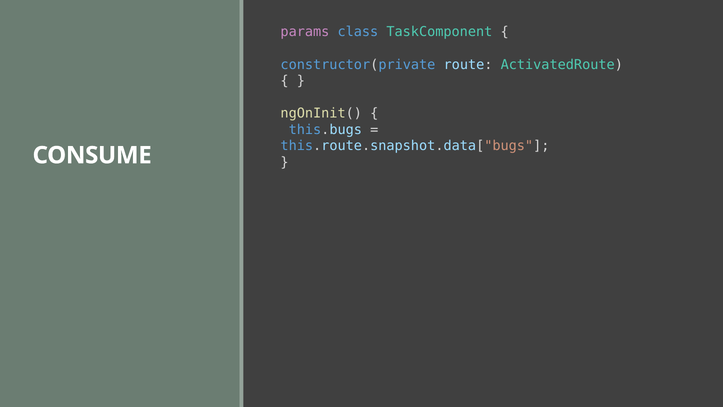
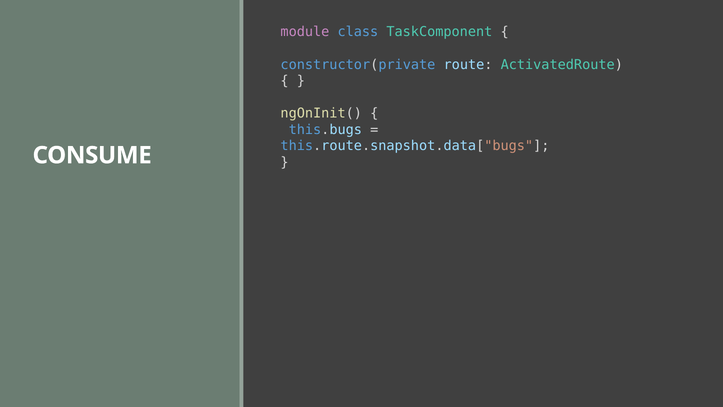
params: params -> module
